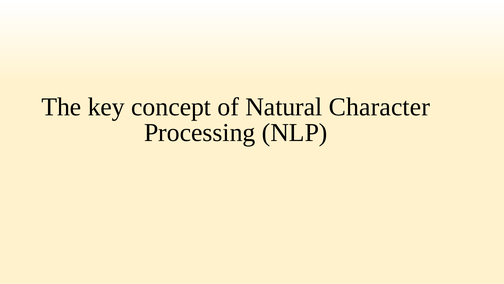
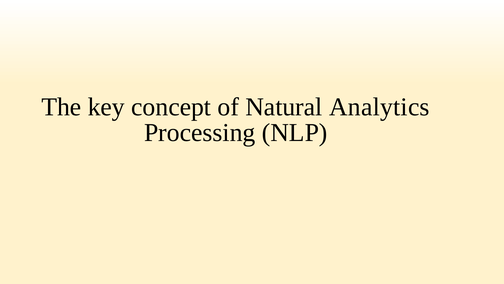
Character: Character -> Analytics
